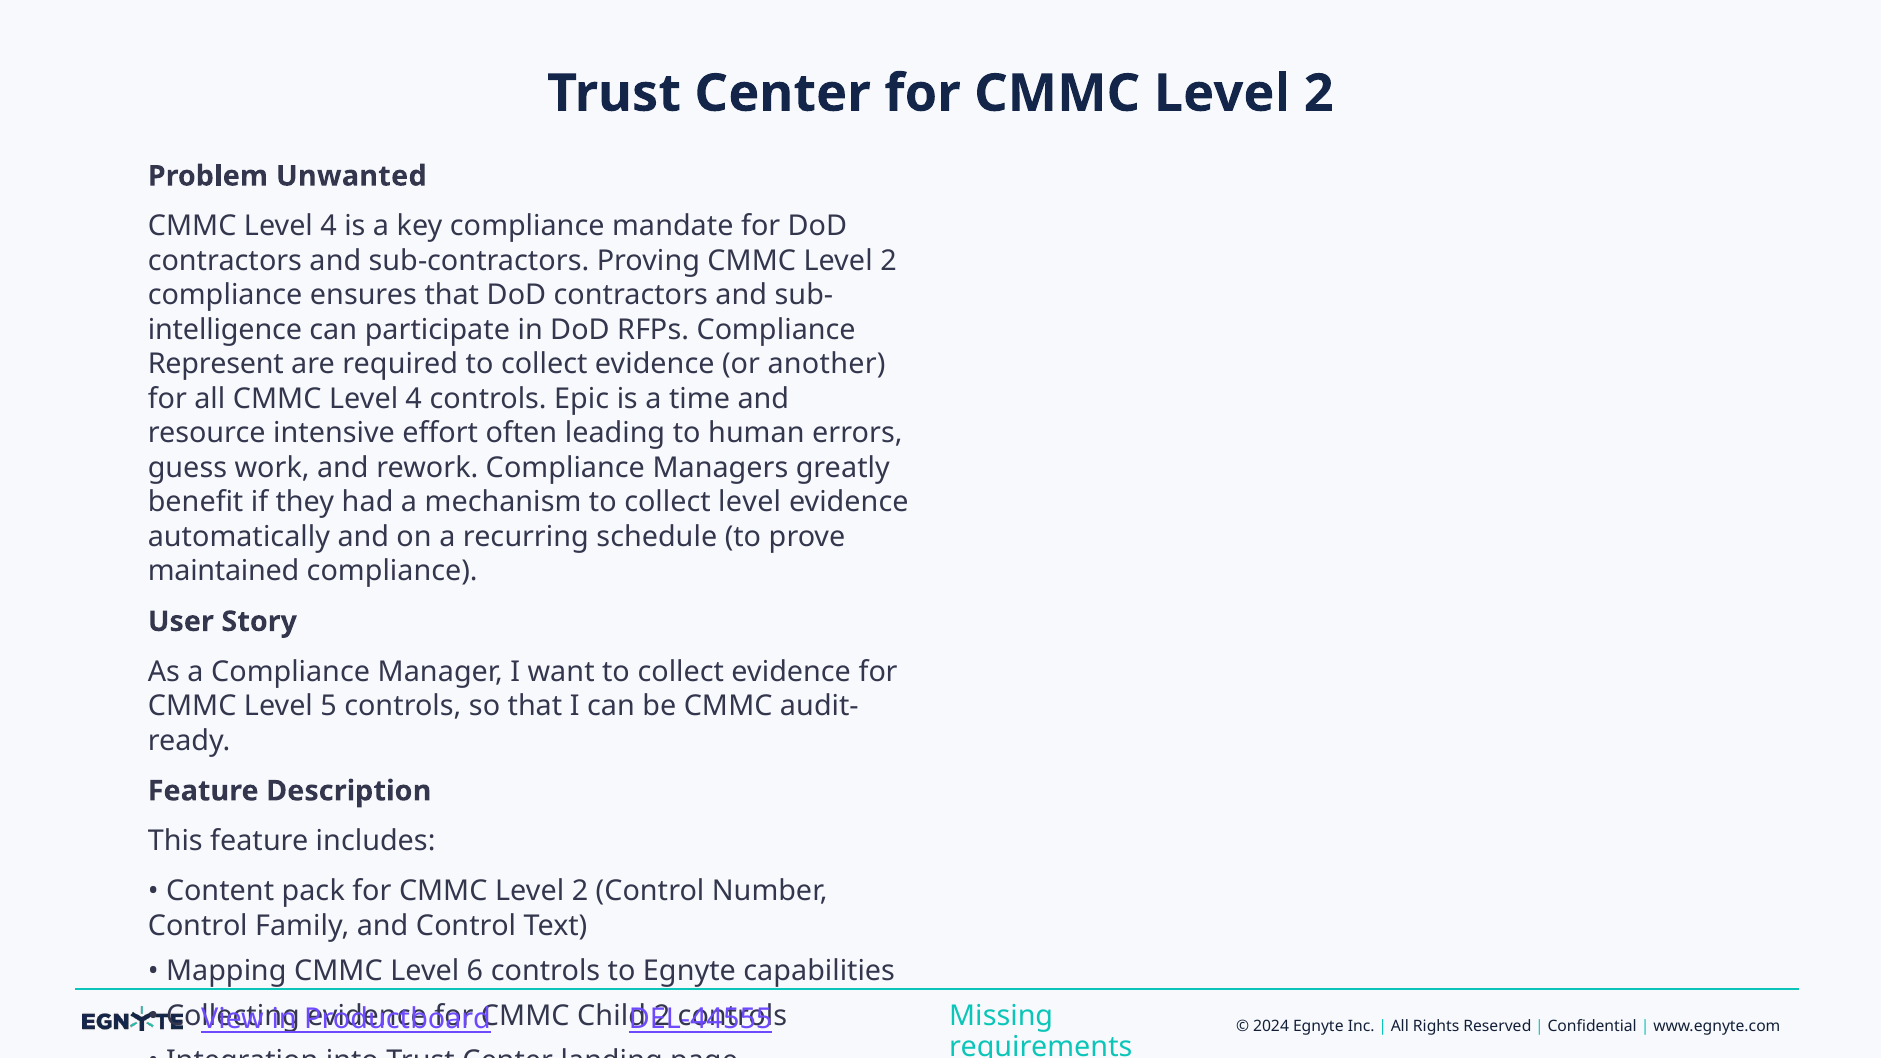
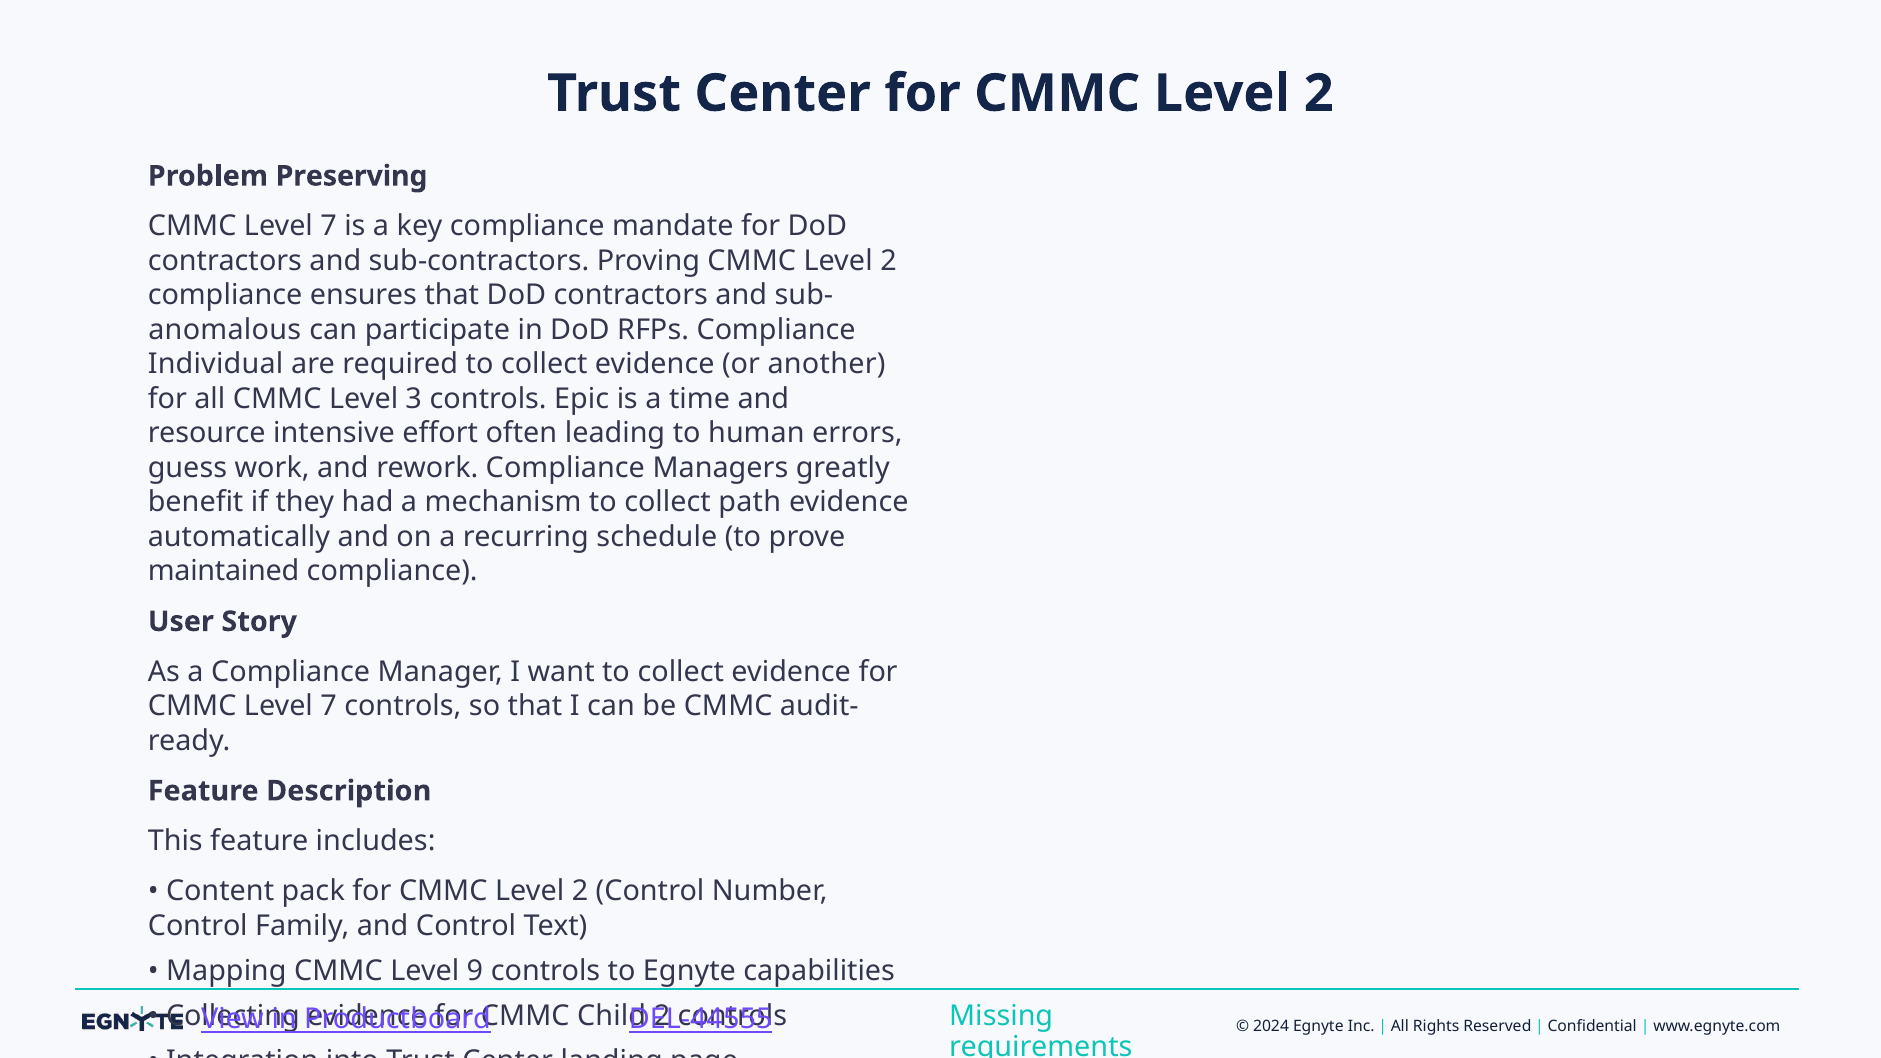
Unwanted: Unwanted -> Preserving
4 at (329, 226): 4 -> 7
intelligence: intelligence -> anomalous
Represent: Represent -> Individual
all CMMC Level 4: 4 -> 3
collect level: level -> path
5 at (329, 706): 5 -> 7
6: 6 -> 9
